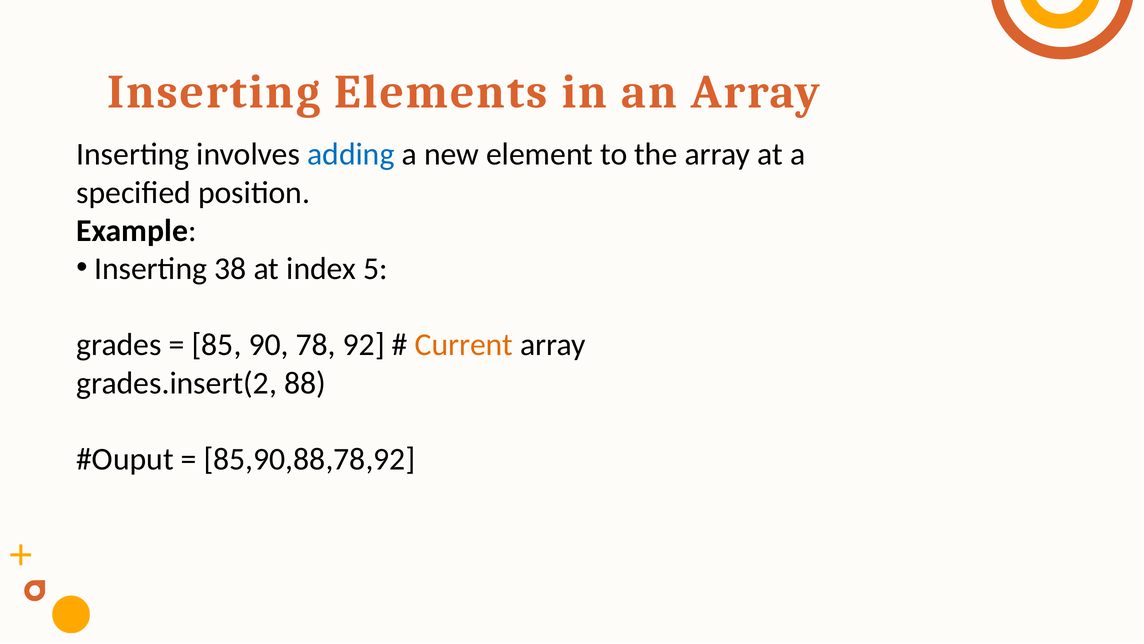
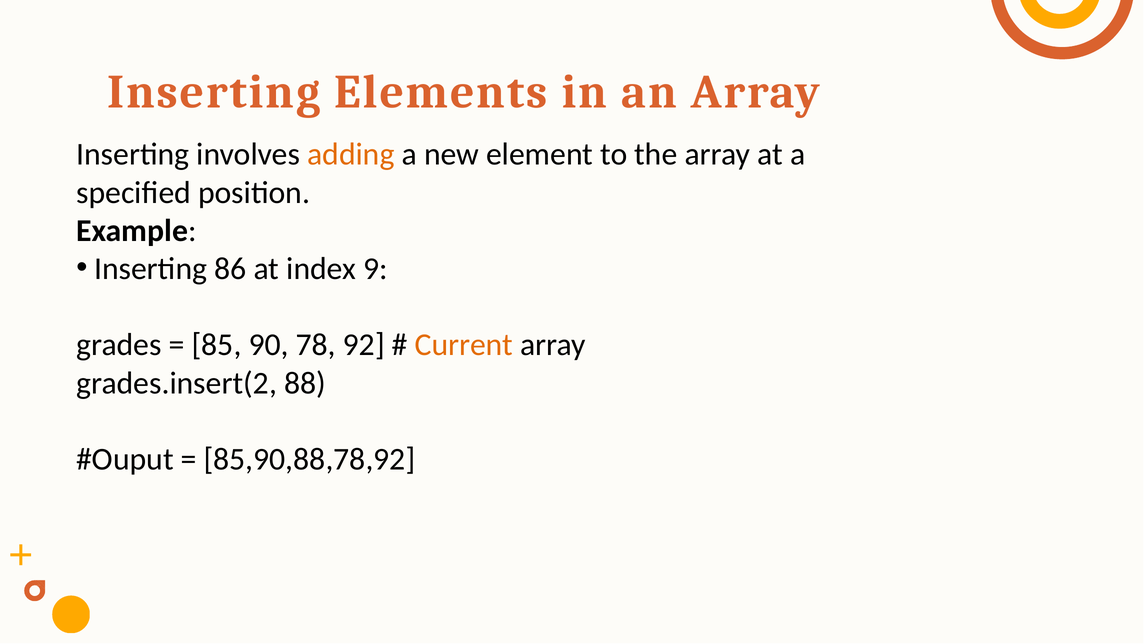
adding colour: blue -> orange
38: 38 -> 86
5: 5 -> 9
